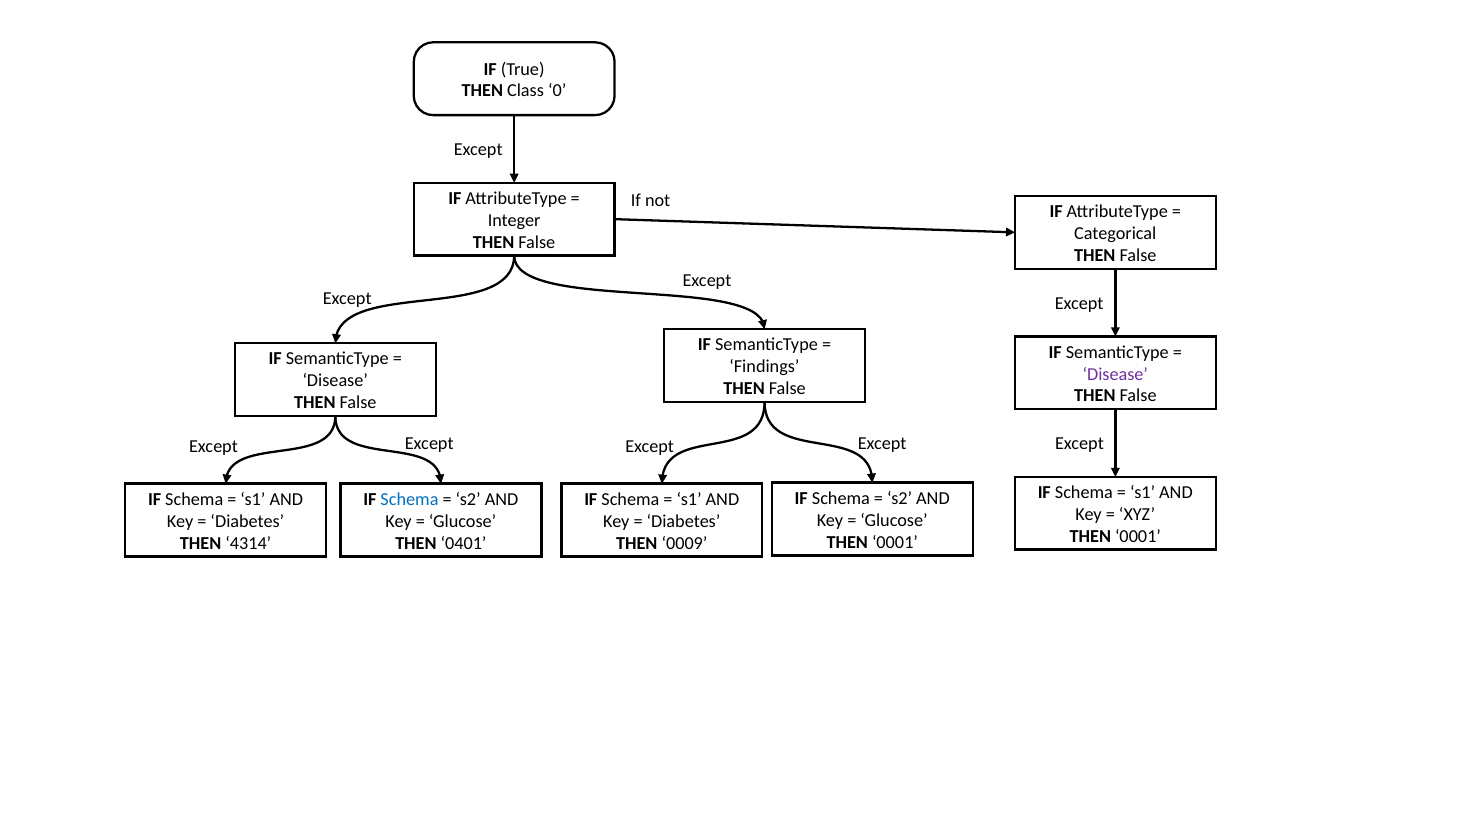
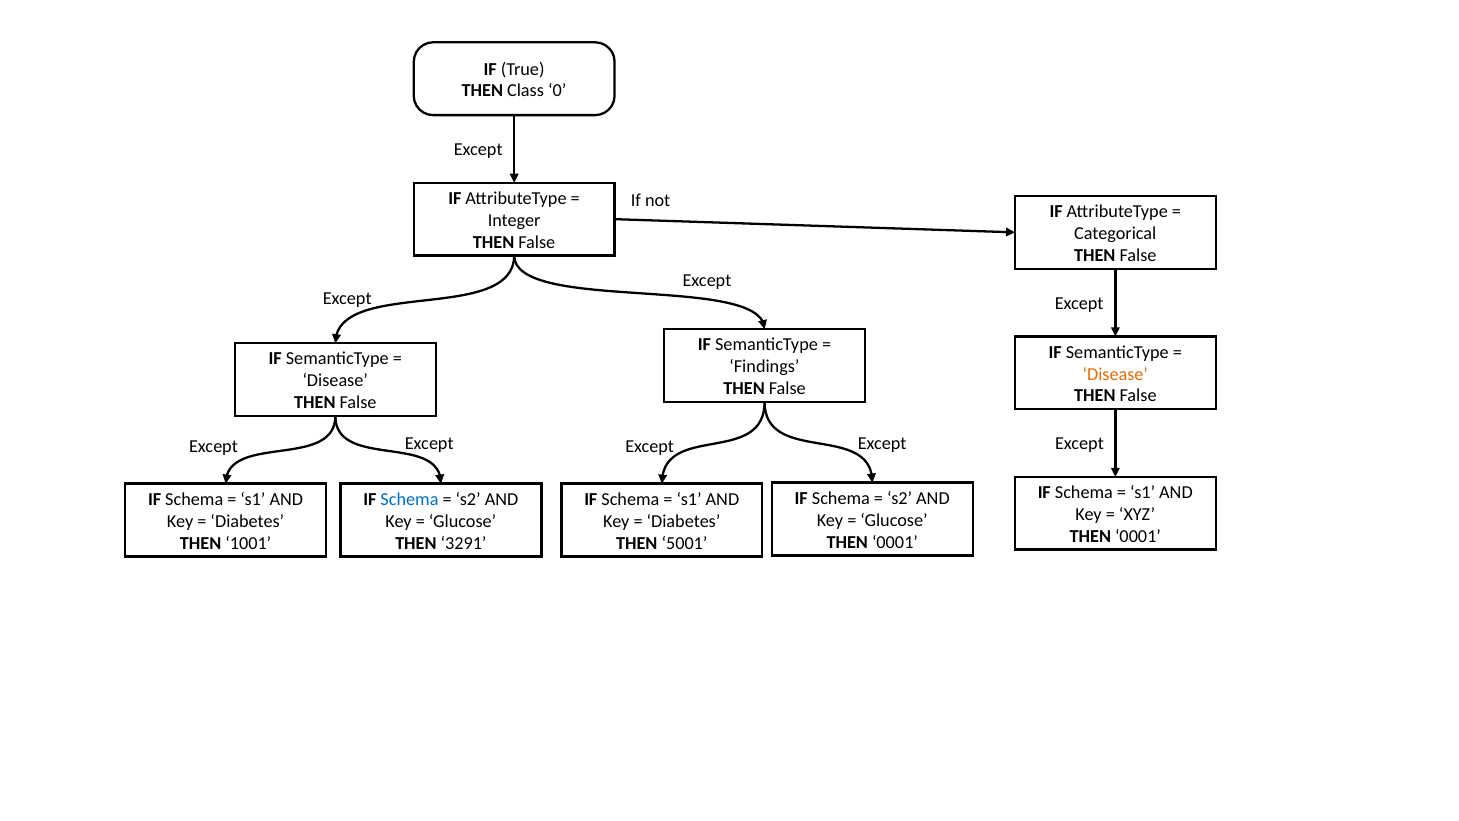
Disease at (1115, 374) colour: purple -> orange
4314: 4314 -> 1001
0401: 0401 -> 3291
0009: 0009 -> 5001
